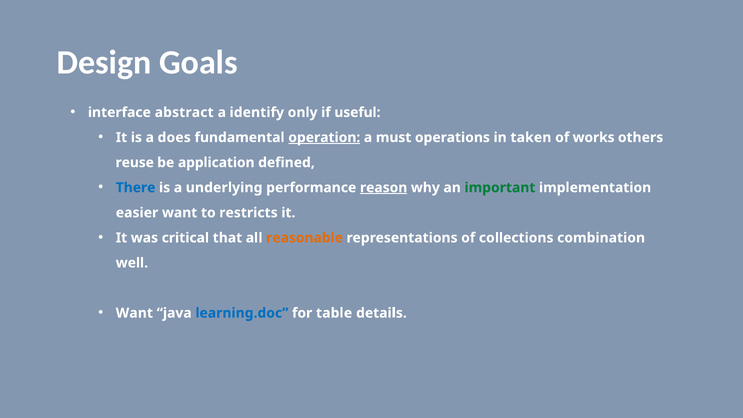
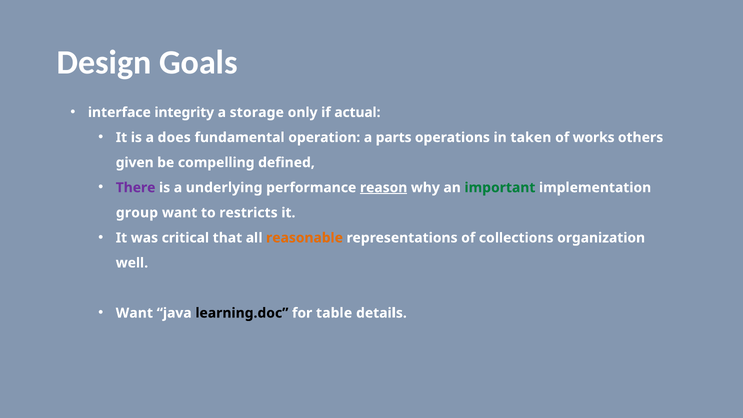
abstract: abstract -> integrity
identify: identify -> storage
useful: useful -> actual
operation underline: present -> none
must: must -> parts
reuse: reuse -> given
application: application -> compelling
There colour: blue -> purple
easier: easier -> group
combination: combination -> organization
learning.doc colour: blue -> black
